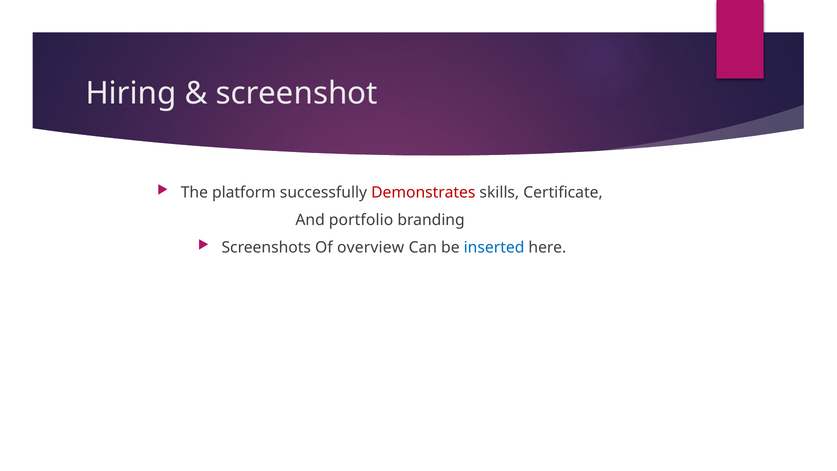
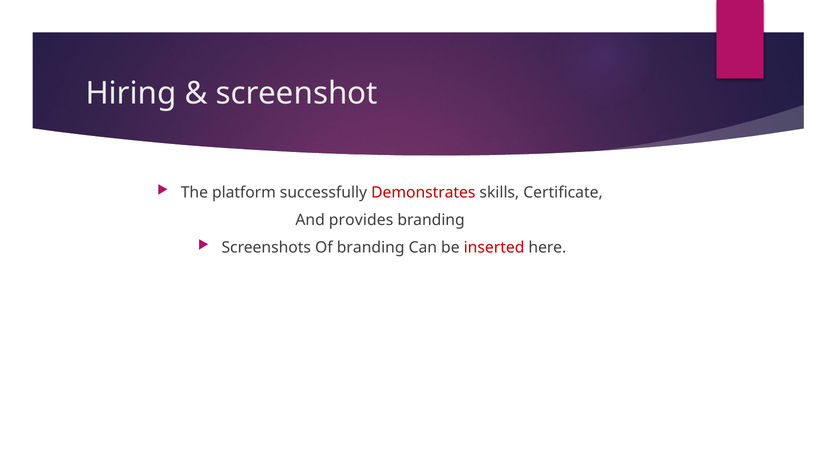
portfolio: portfolio -> provides
Of overview: overview -> branding
inserted colour: blue -> red
